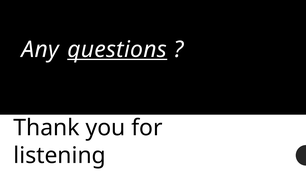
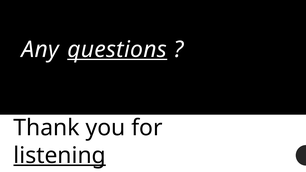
listening underline: none -> present
